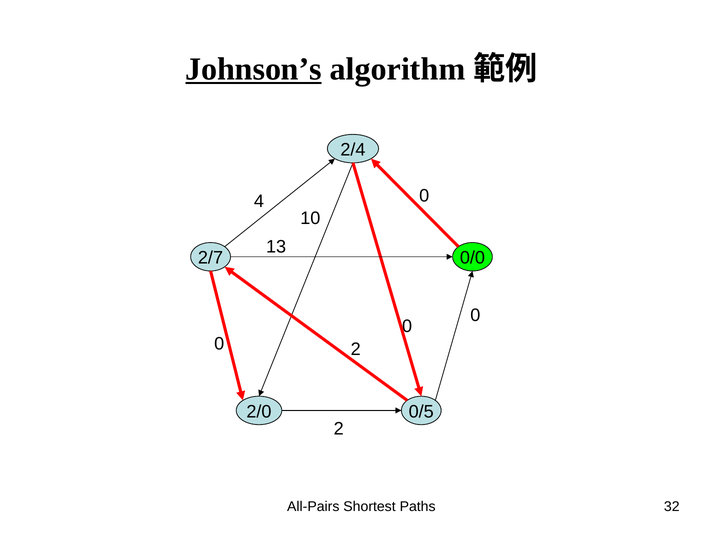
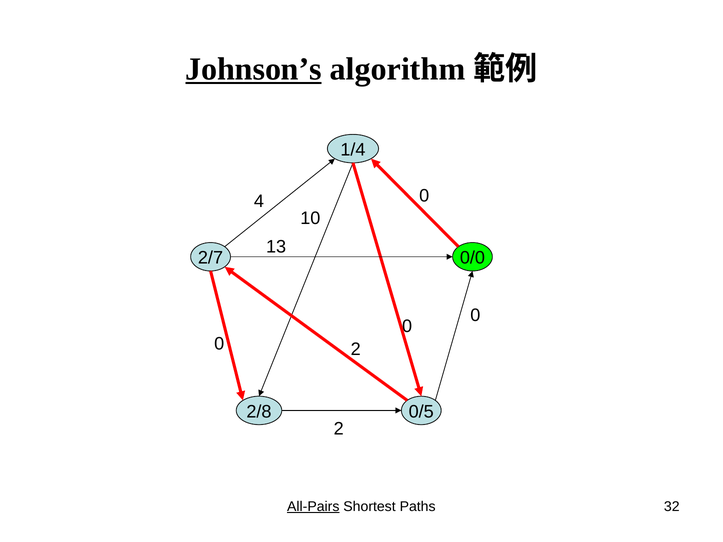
2/4: 2/4 -> 1/4
2/0: 2/0 -> 2/8
All-Pairs underline: none -> present
